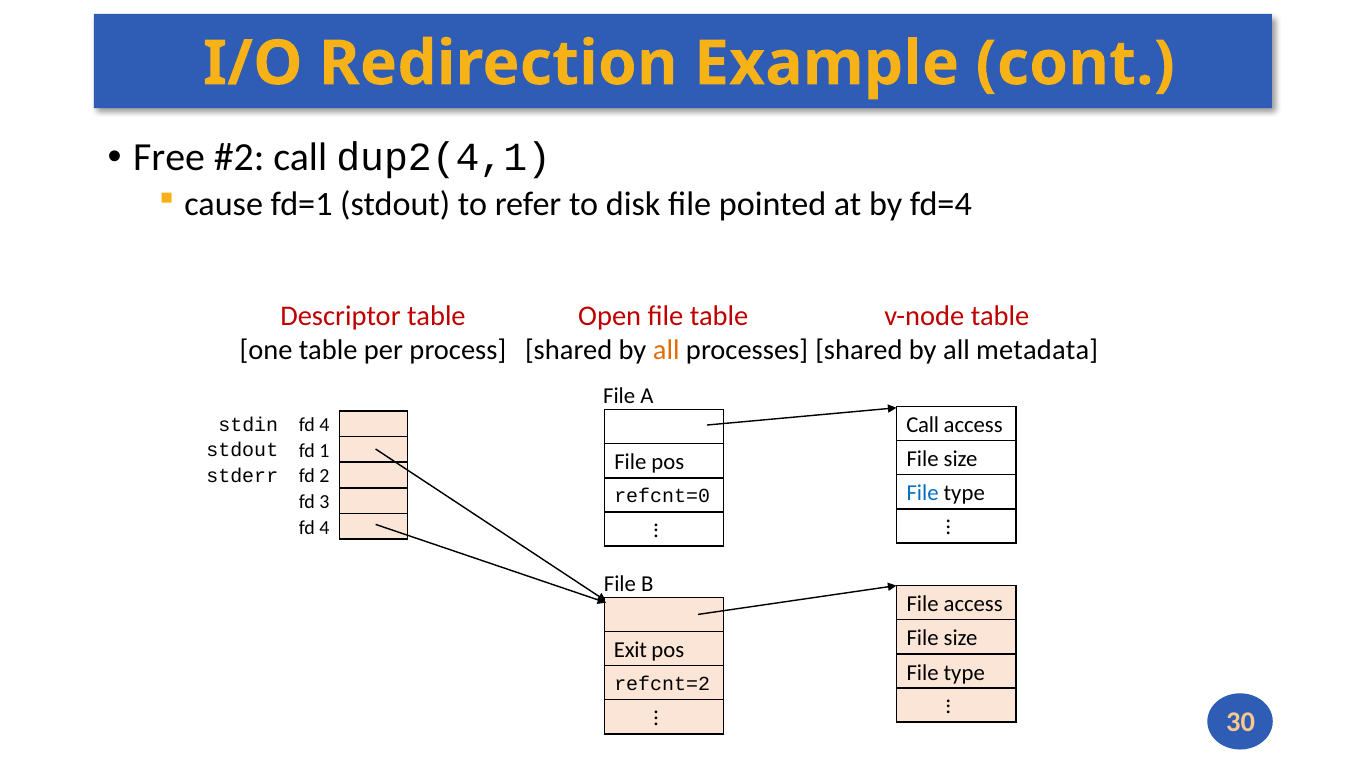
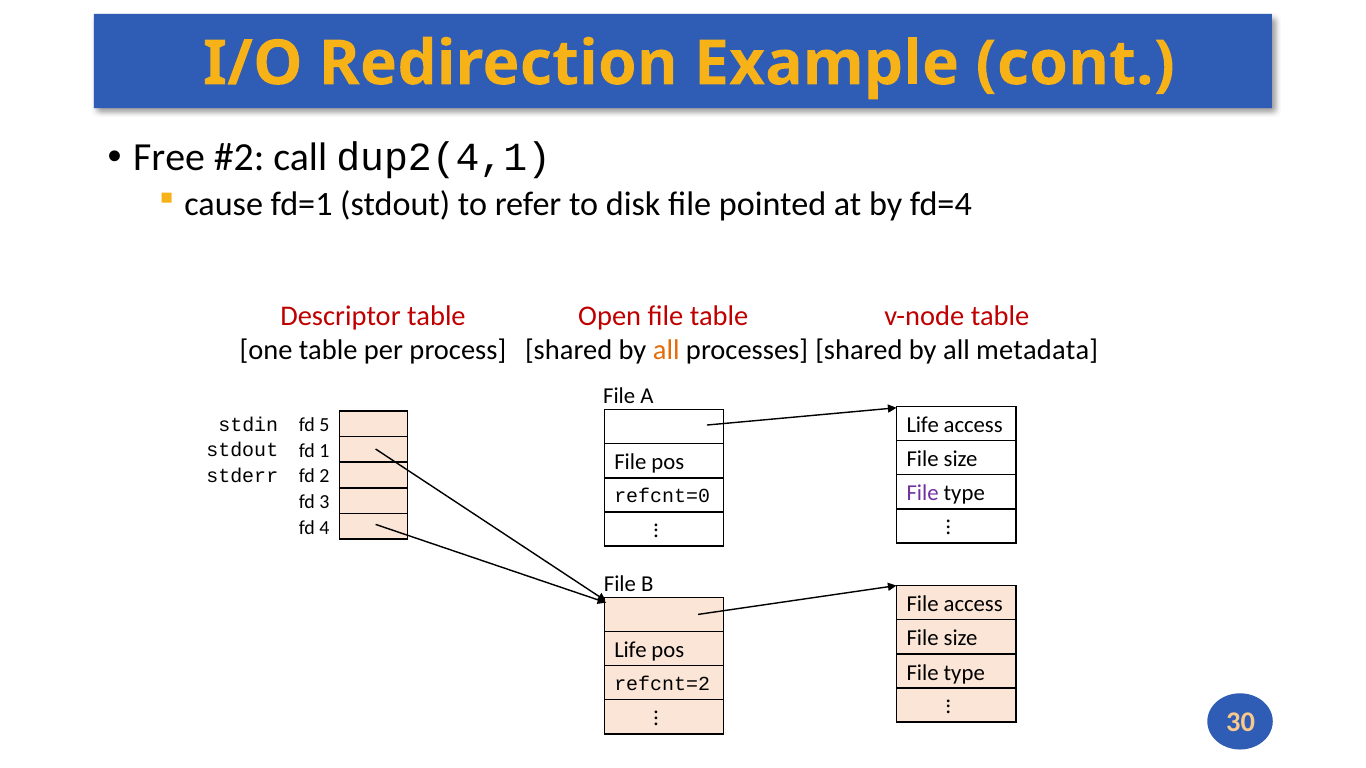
4 at (324, 425): 4 -> 5
stdin Call: Call -> Life
File at (923, 494) colour: blue -> purple
Exit at (630, 650): Exit -> Life
